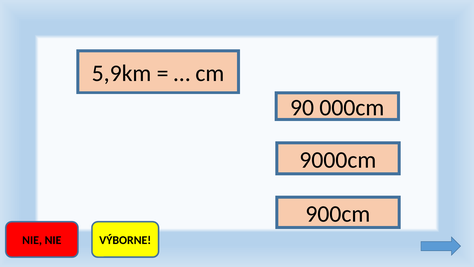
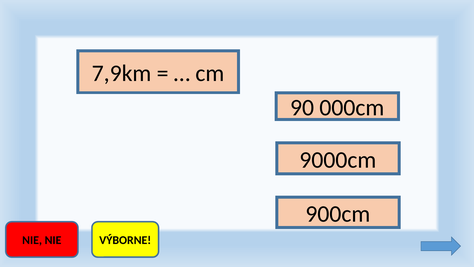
5,9km: 5,9km -> 7,9km
